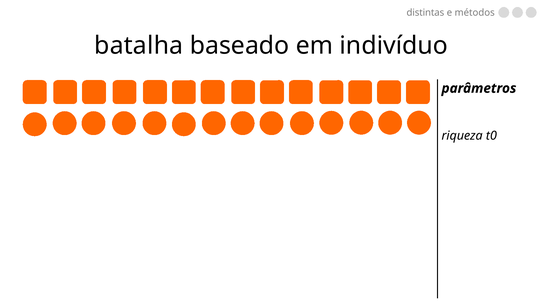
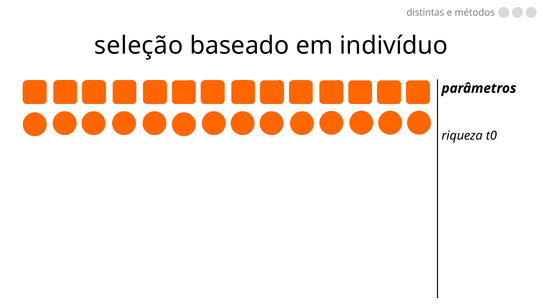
batalha: batalha -> seleção
